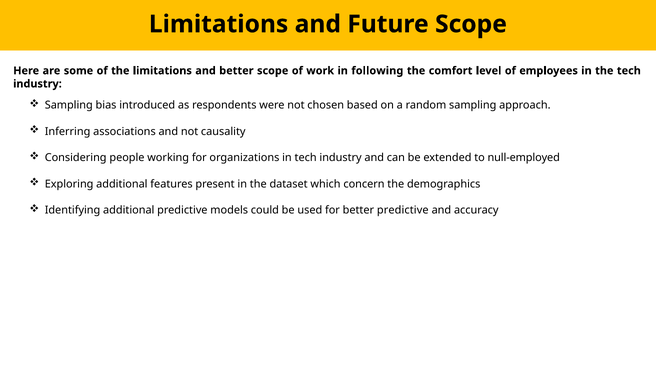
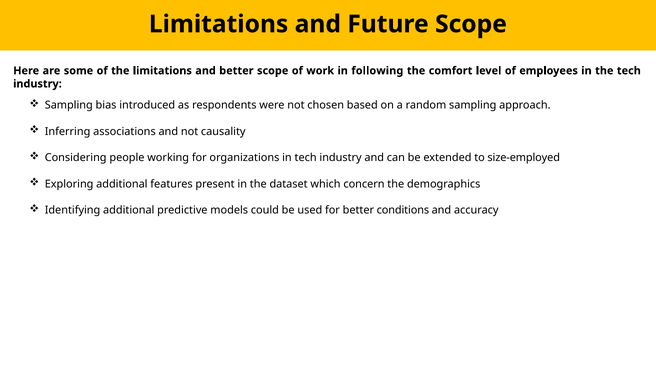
null-employed: null-employed -> size-employed
better predictive: predictive -> conditions
